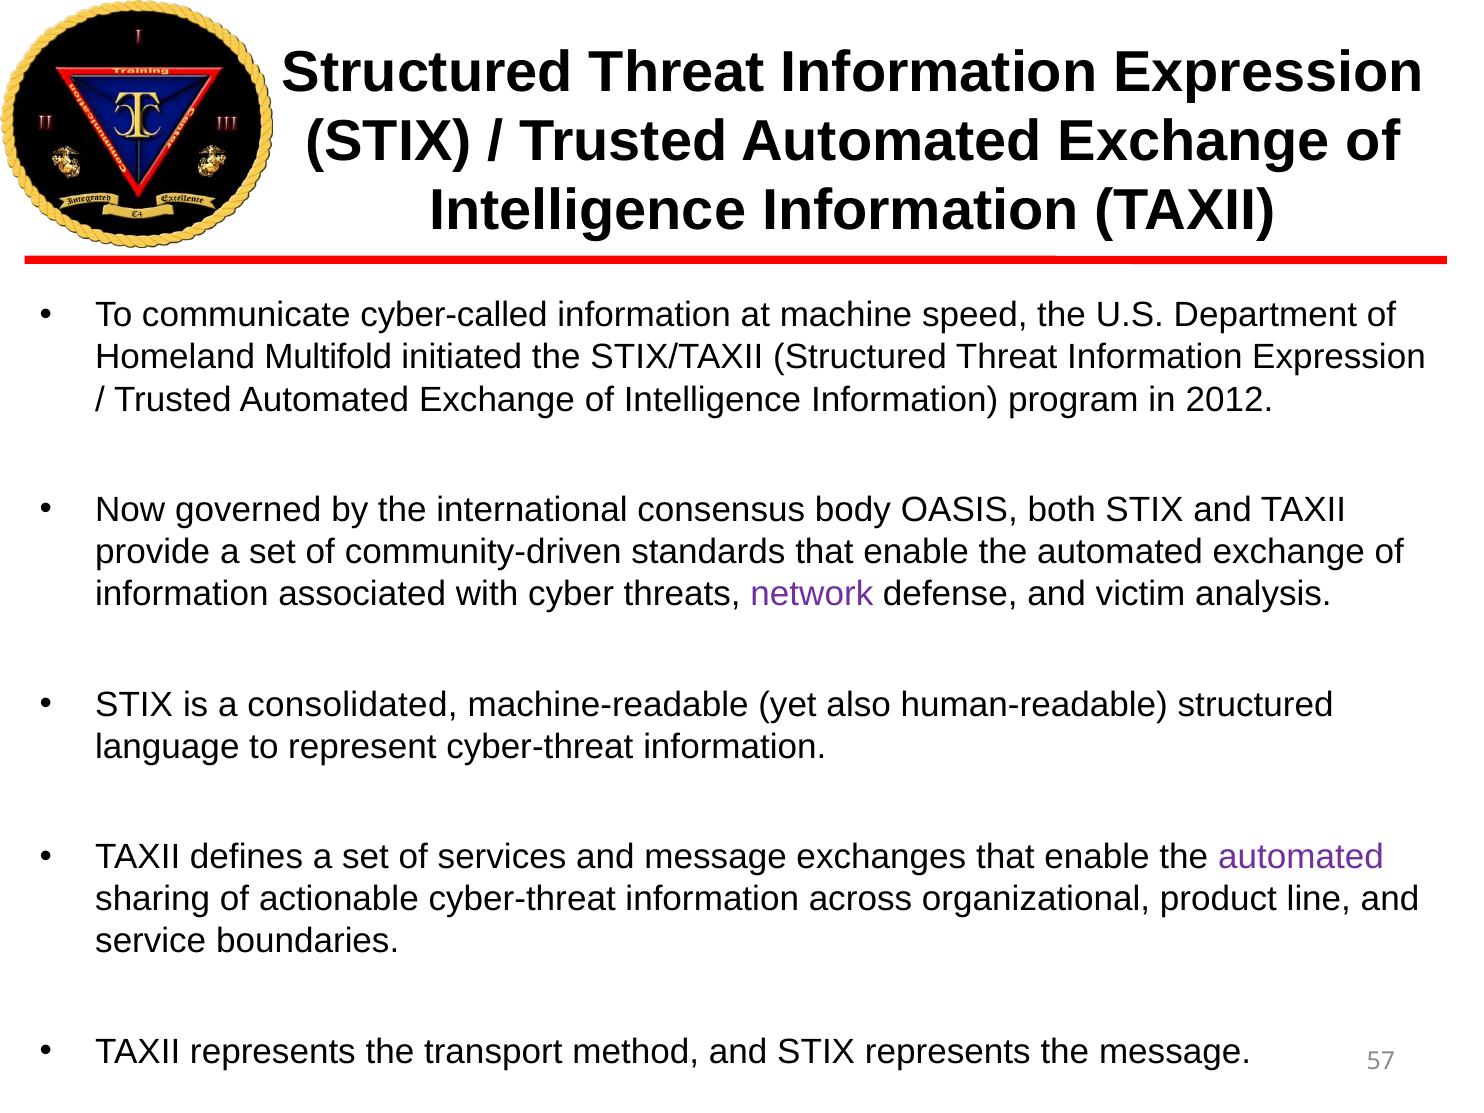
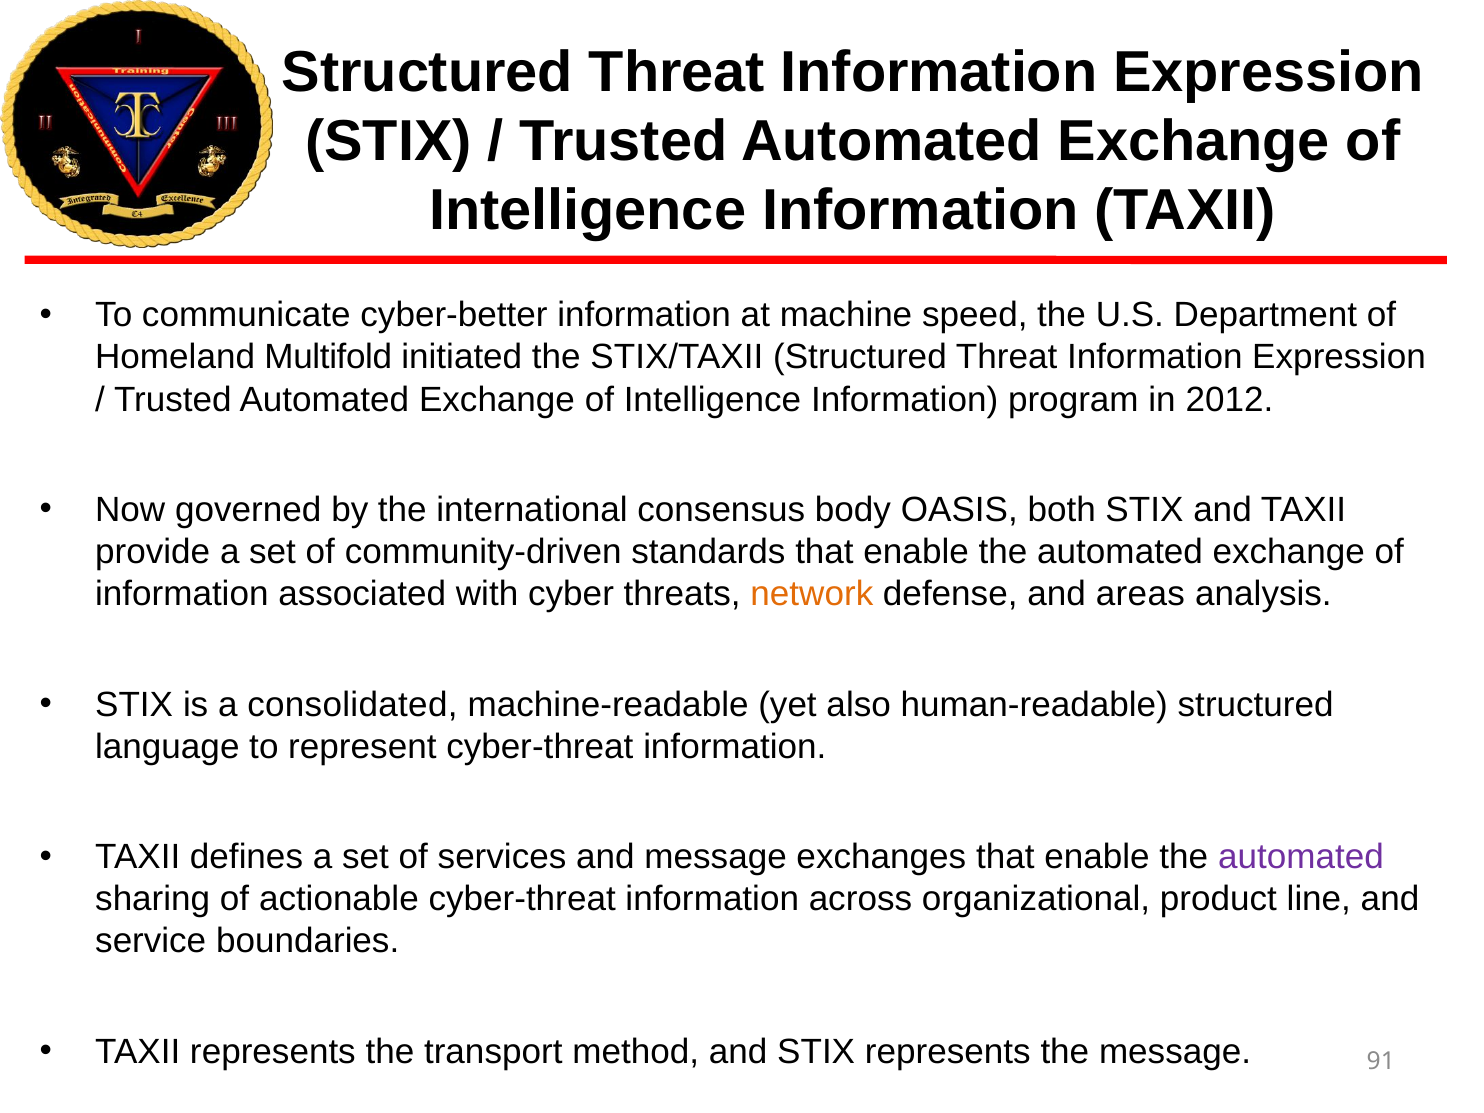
cyber-called: cyber-called -> cyber-better
network colour: purple -> orange
victim: victim -> areas
57: 57 -> 91
